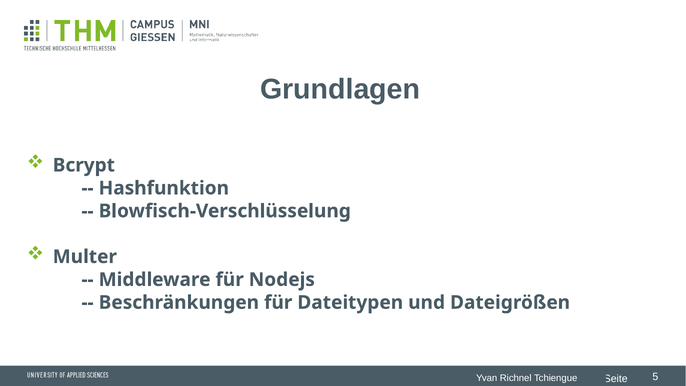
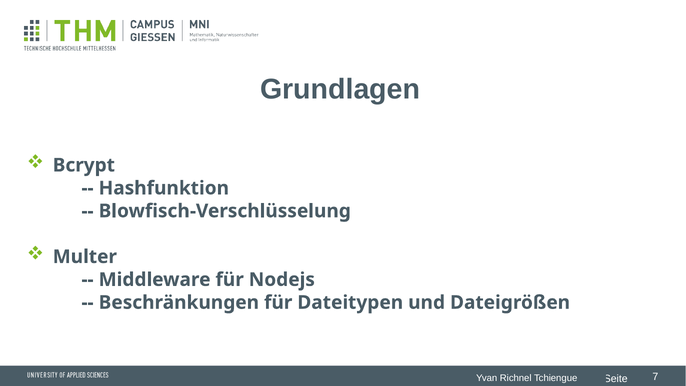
5: 5 -> 7
